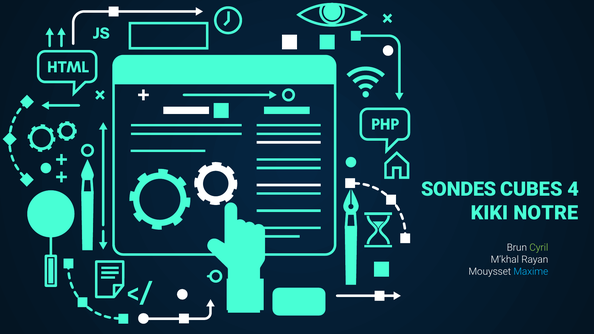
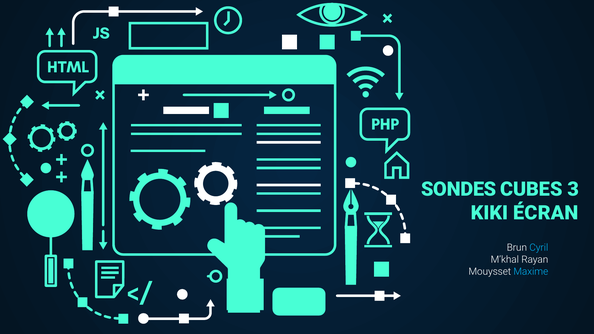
4: 4 -> 3
NOTRE: NOTRE -> ÉCRAN
Cyril colour: light green -> light blue
